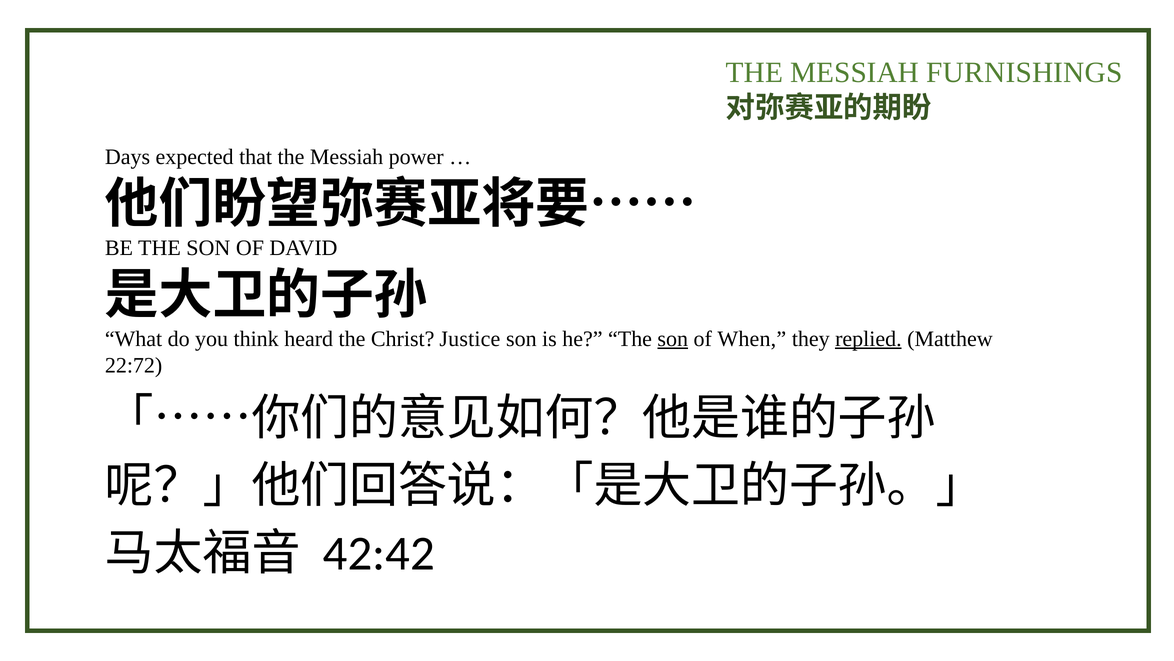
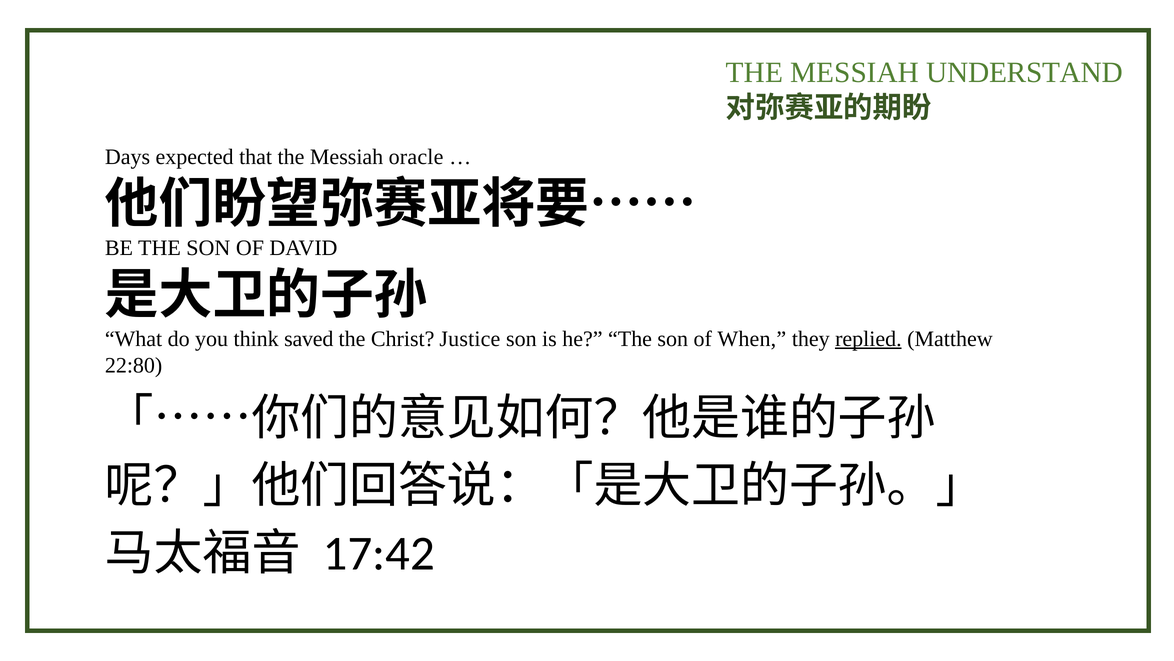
FURNISHINGS: FURNISHINGS -> UNDERSTAND
power: power -> oracle
heard: heard -> saved
son at (673, 339) underline: present -> none
22:72: 22:72 -> 22:80
42:42: 42:42 -> 17:42
